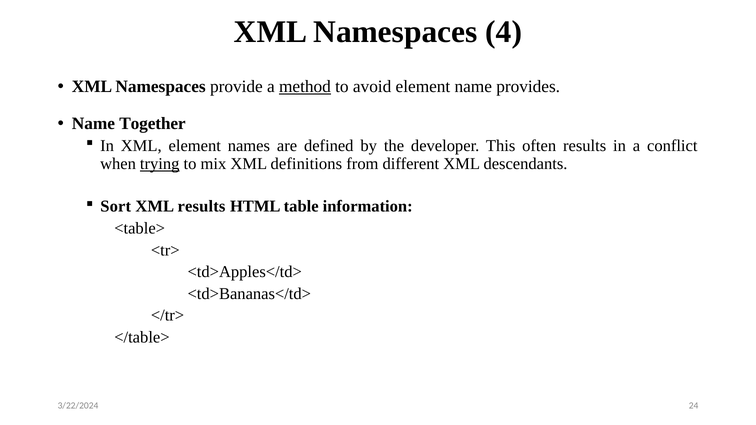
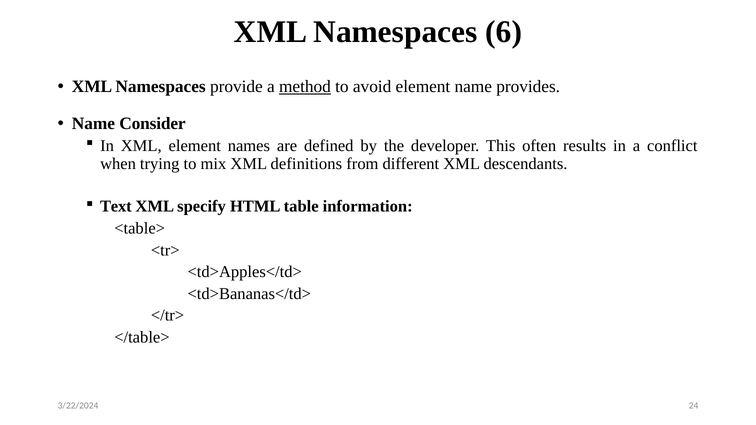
4: 4 -> 6
Together: Together -> Consider
trying underline: present -> none
Sort: Sort -> Text
XML results: results -> specify
